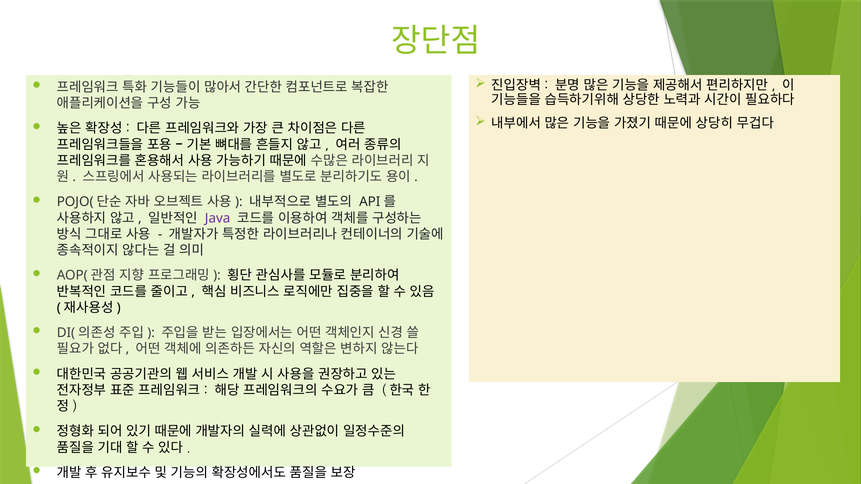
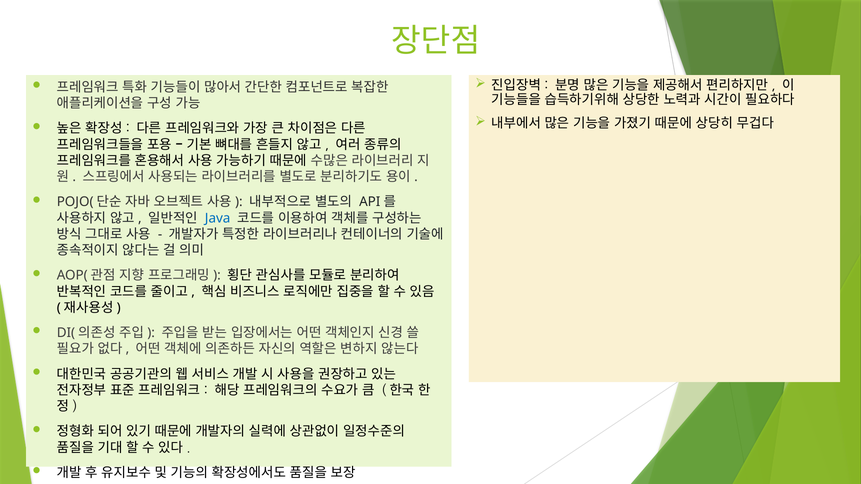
Java colour: purple -> blue
